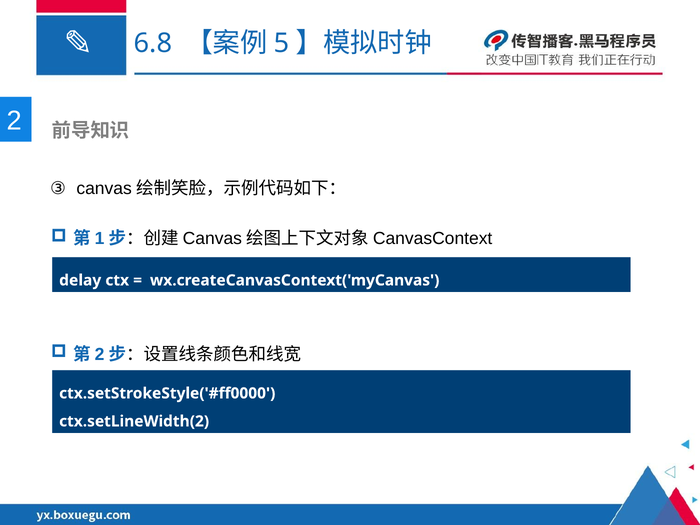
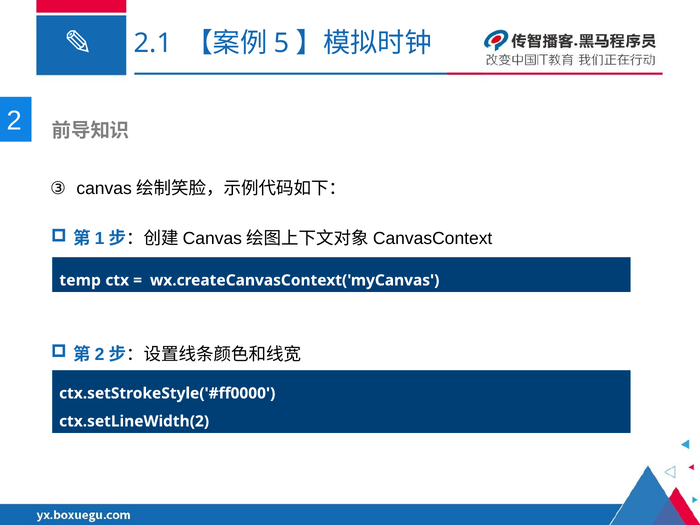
6.8: 6.8 -> 2.1
delay: delay -> temp
